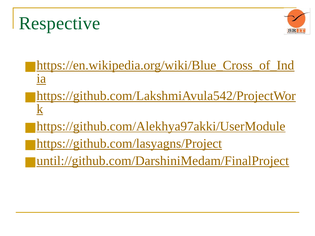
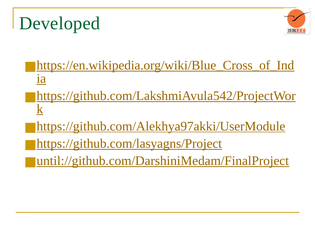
Respective: Respective -> Developed
